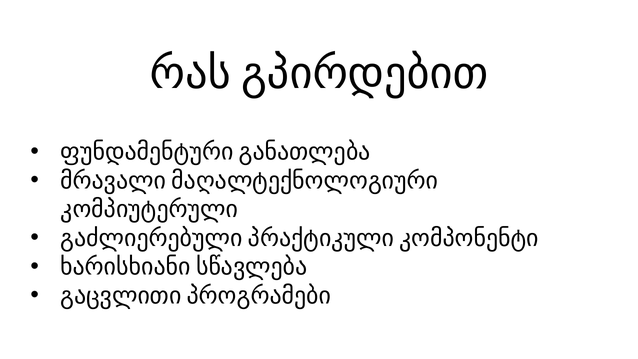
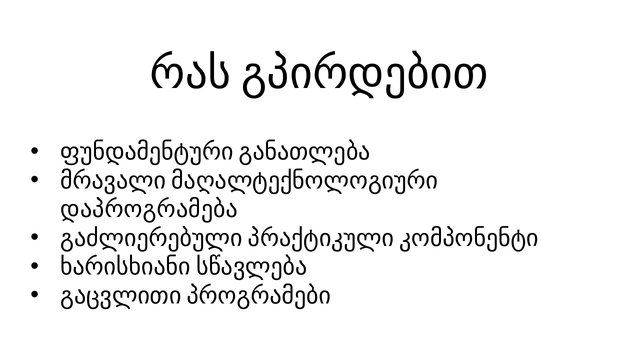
კომპიუტერული: კომპიუტერული -> დაპროგრამება
